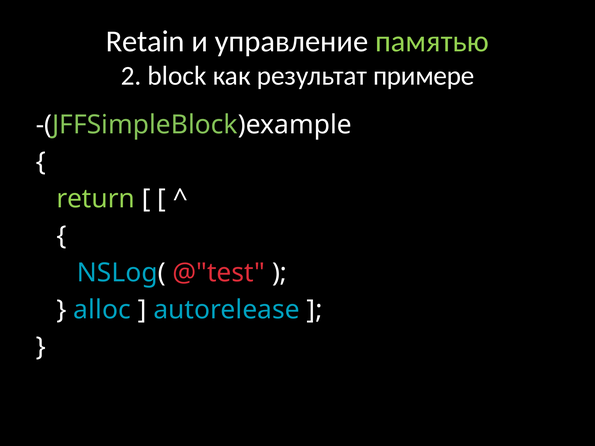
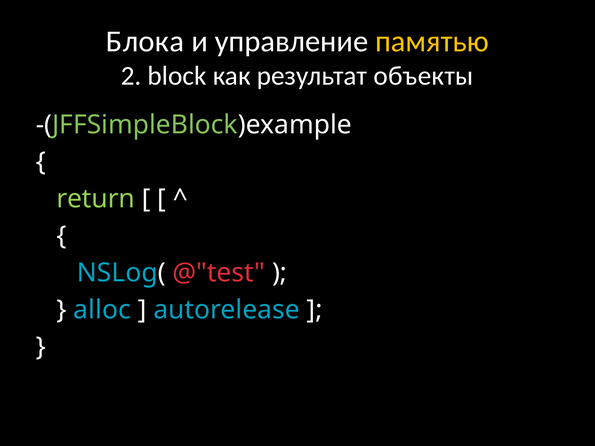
Retain: Retain -> Блока
памятью colour: light green -> yellow
примере: примере -> объекты
